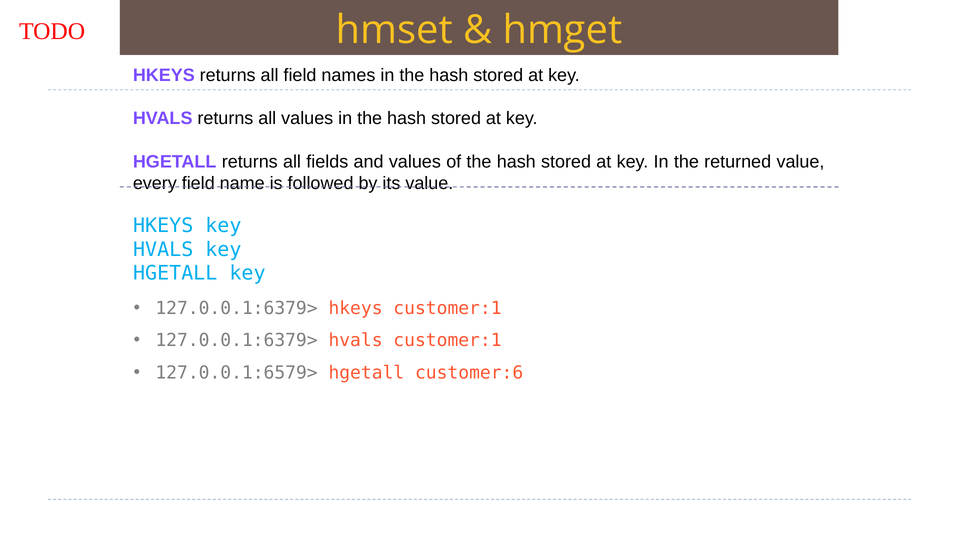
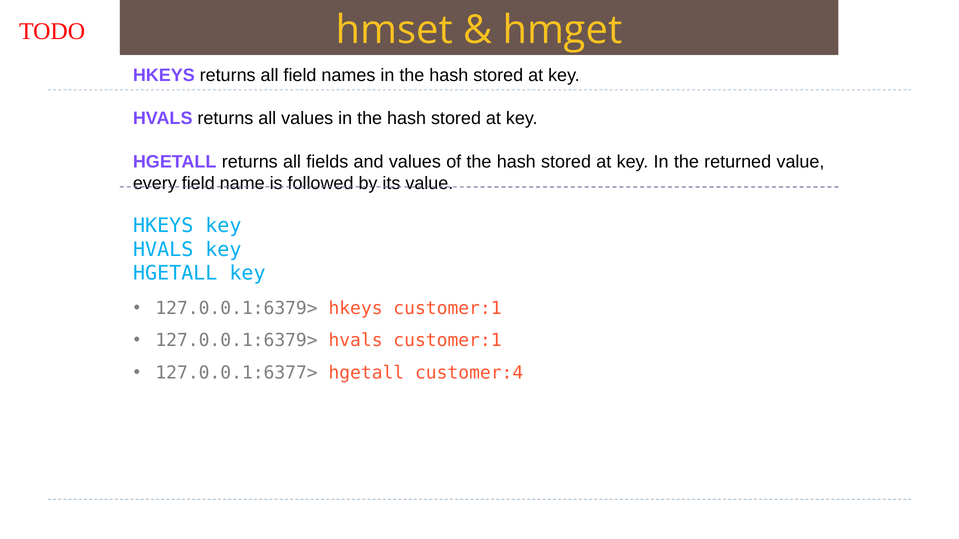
127.0.0.1:6579>: 127.0.0.1:6579> -> 127.0.0.1:6377>
customer:6: customer:6 -> customer:4
